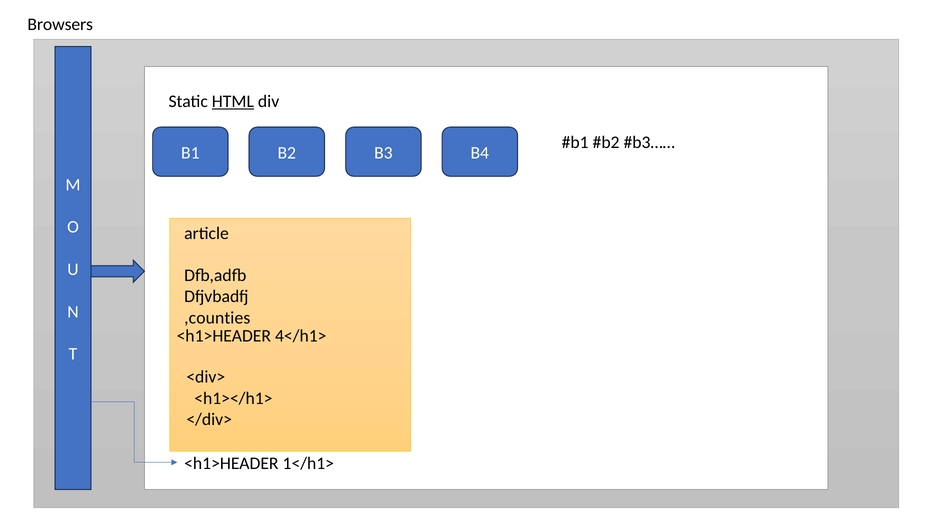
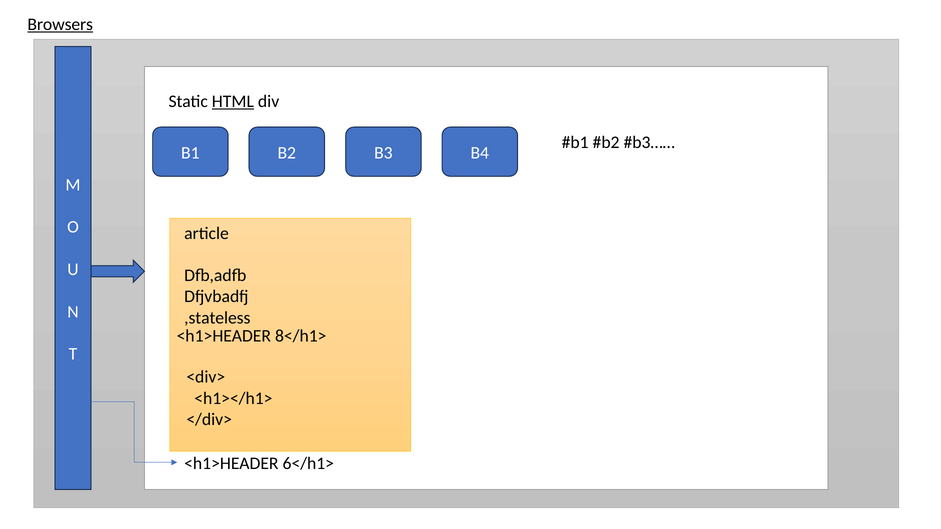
Browsers underline: none -> present
,counties: ,counties -> ,stateless
4</h1>: 4</h1> -> 8</h1>
1</h1>: 1</h1> -> 6</h1>
